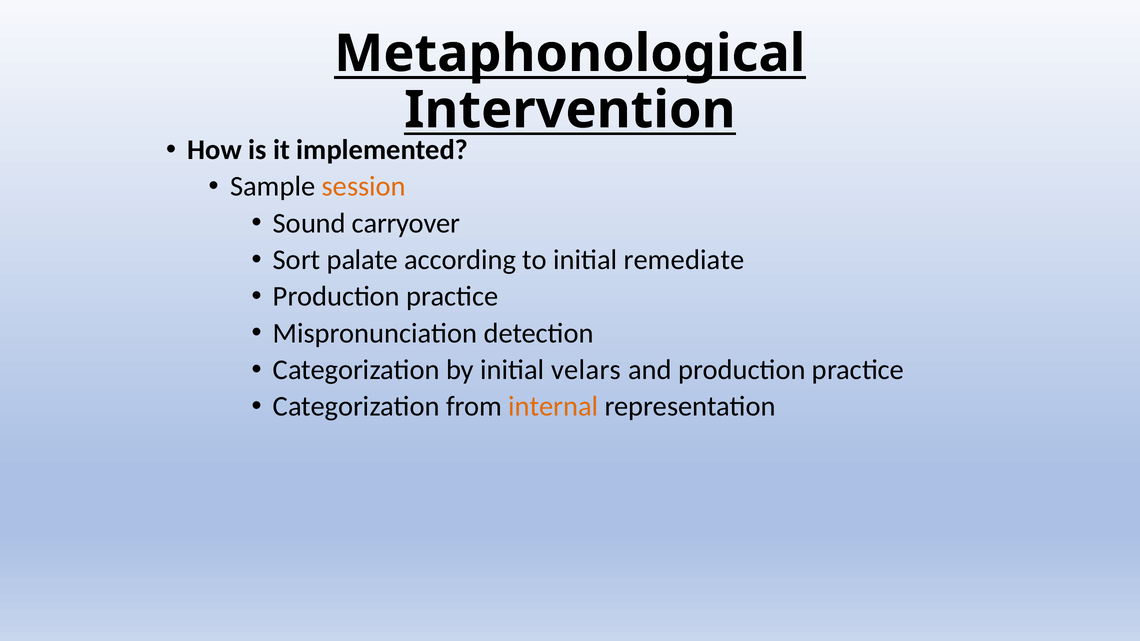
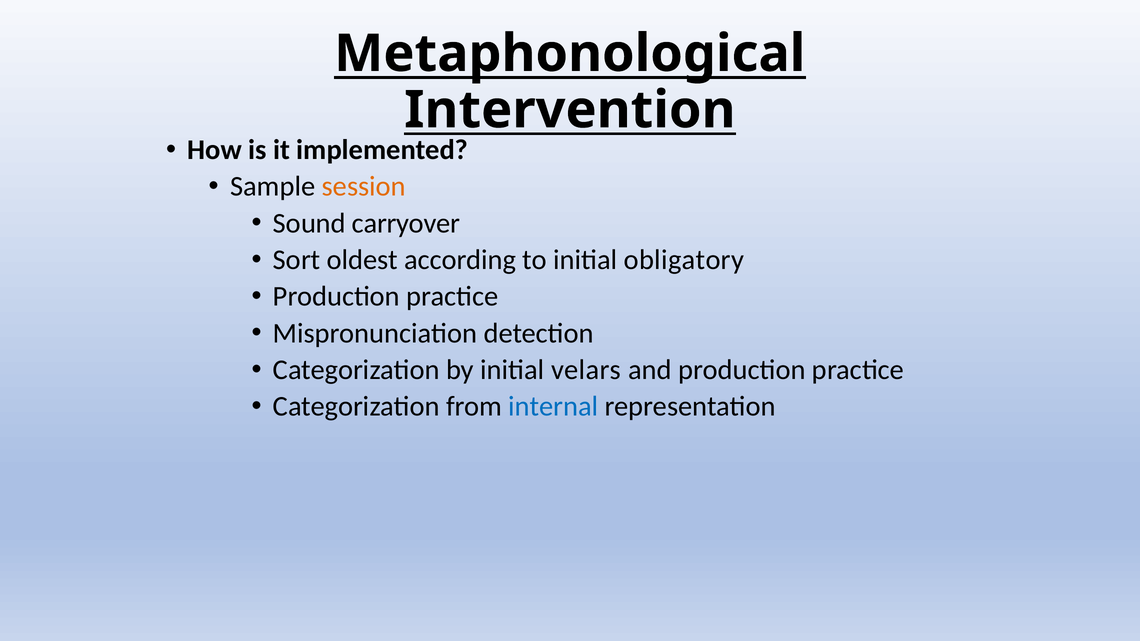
palate: palate -> oldest
remediate: remediate -> obligatory
internal colour: orange -> blue
